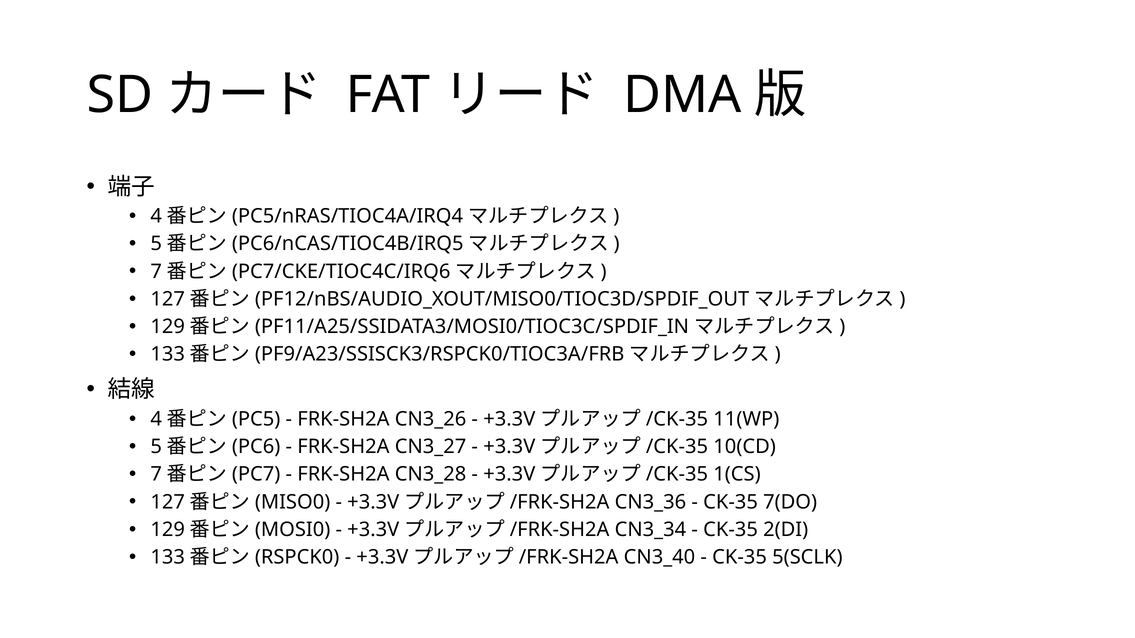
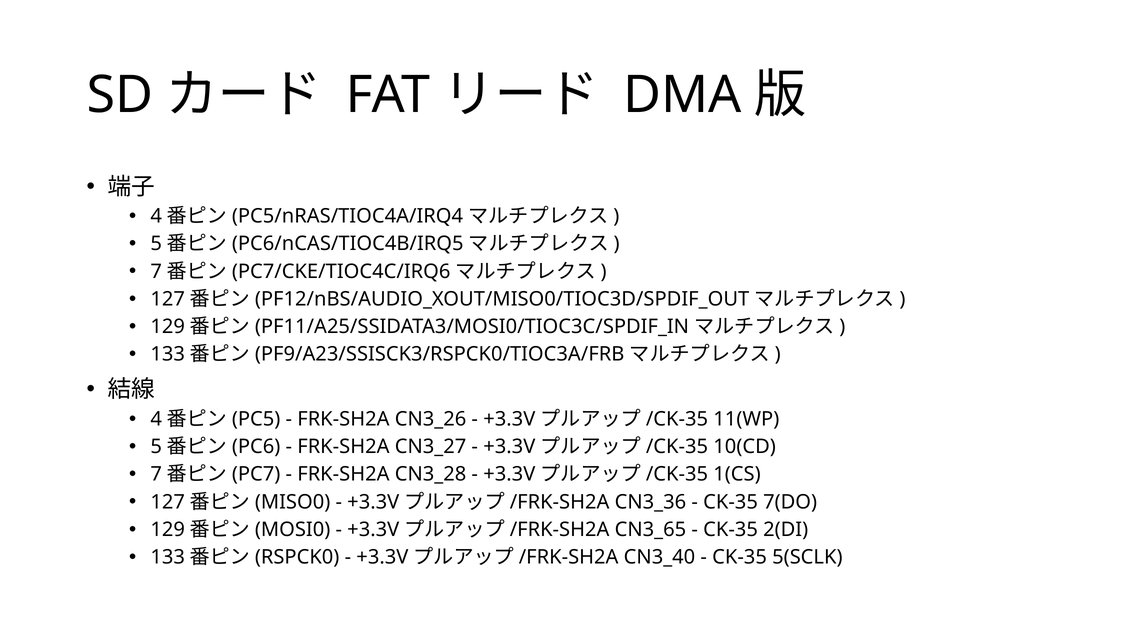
CN3_34: CN3_34 -> CN3_65
